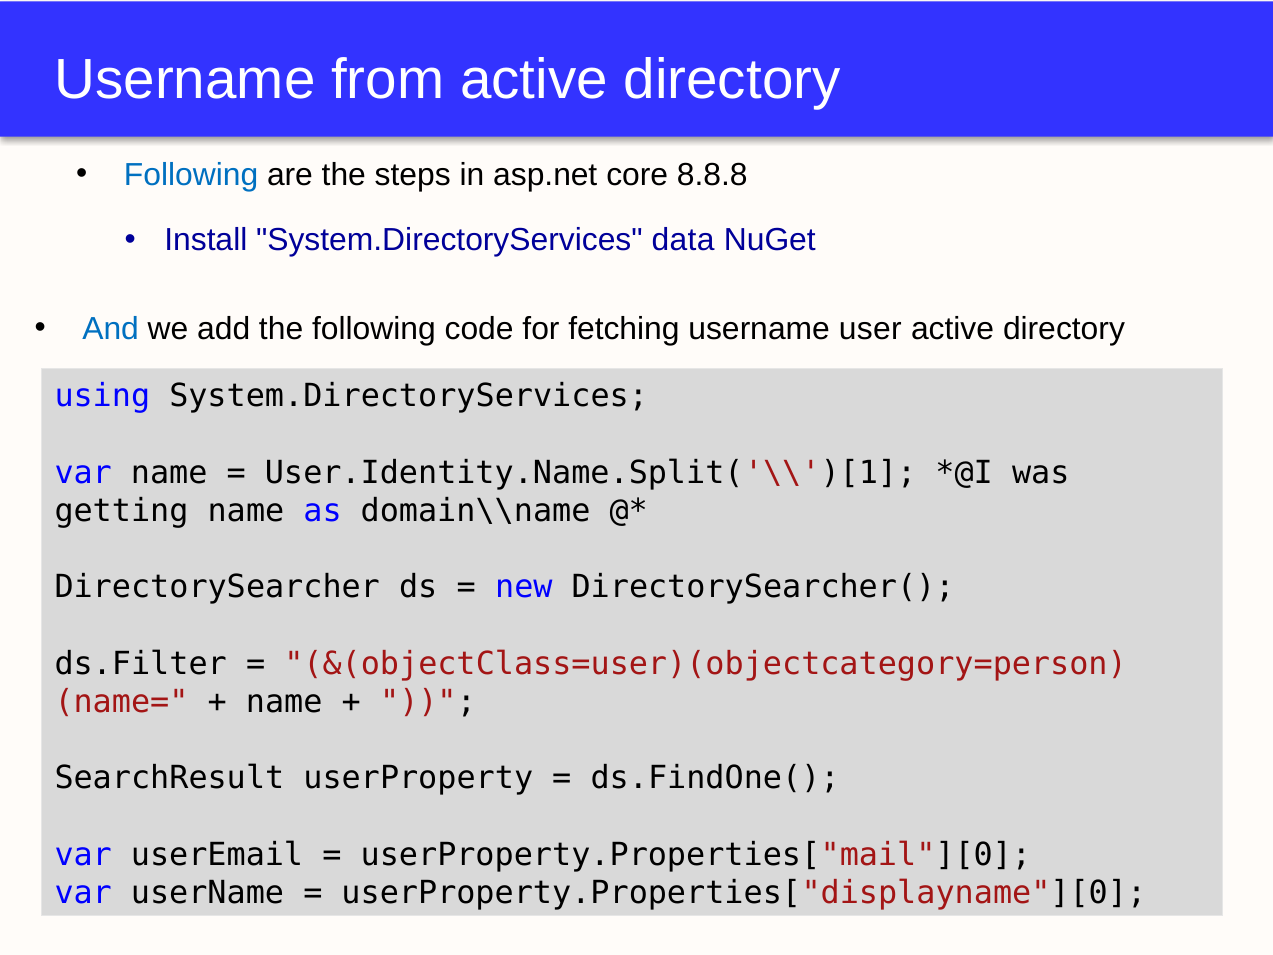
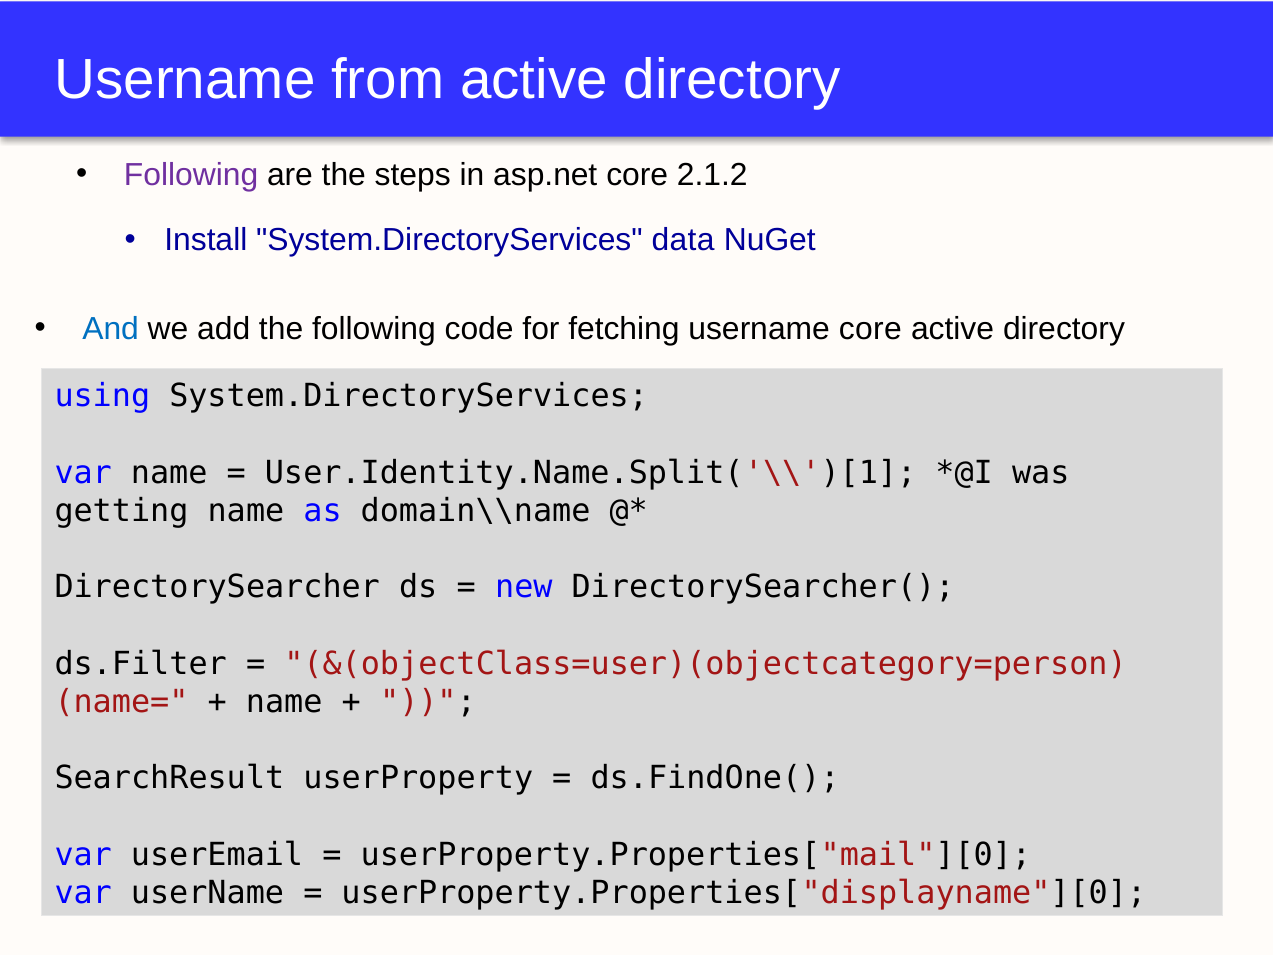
Following at (191, 175) colour: blue -> purple
8.8.8: 8.8.8 -> 2.1.2
username user: user -> core
